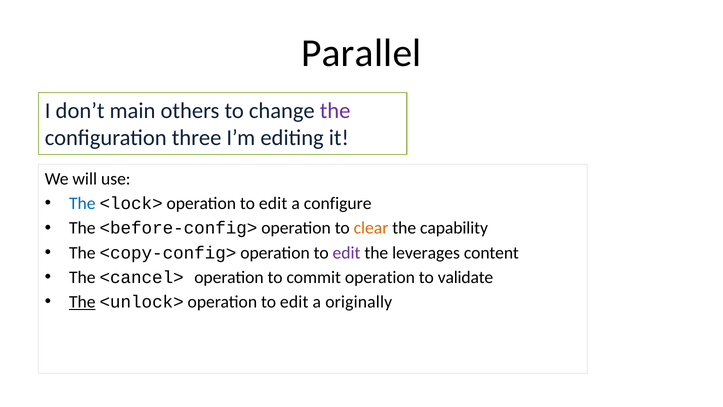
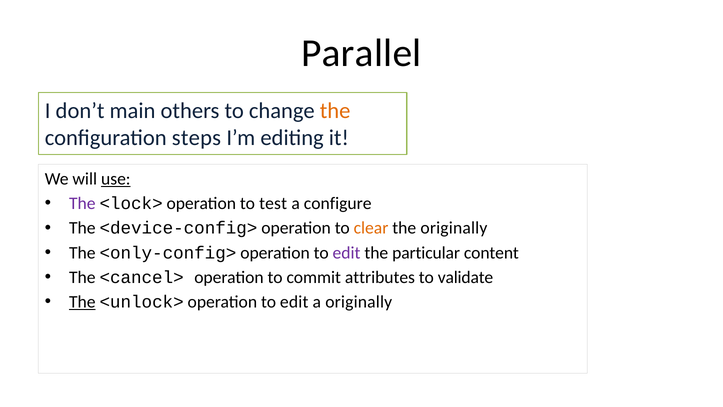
the at (335, 111) colour: purple -> orange
three: three -> steps
use underline: none -> present
The at (82, 203) colour: blue -> purple
<lock> operation to edit: edit -> test
<before-config>: <before-config> -> <device-config>
the capability: capability -> originally
<copy-config>: <copy-config> -> <only-config>
leverages: leverages -> particular
commit operation: operation -> attributes
